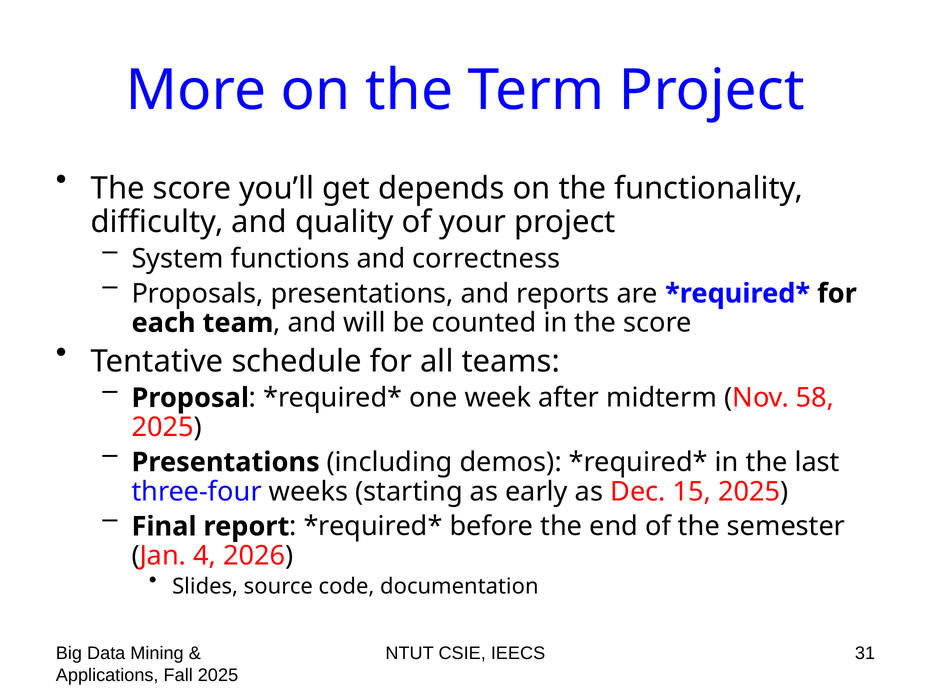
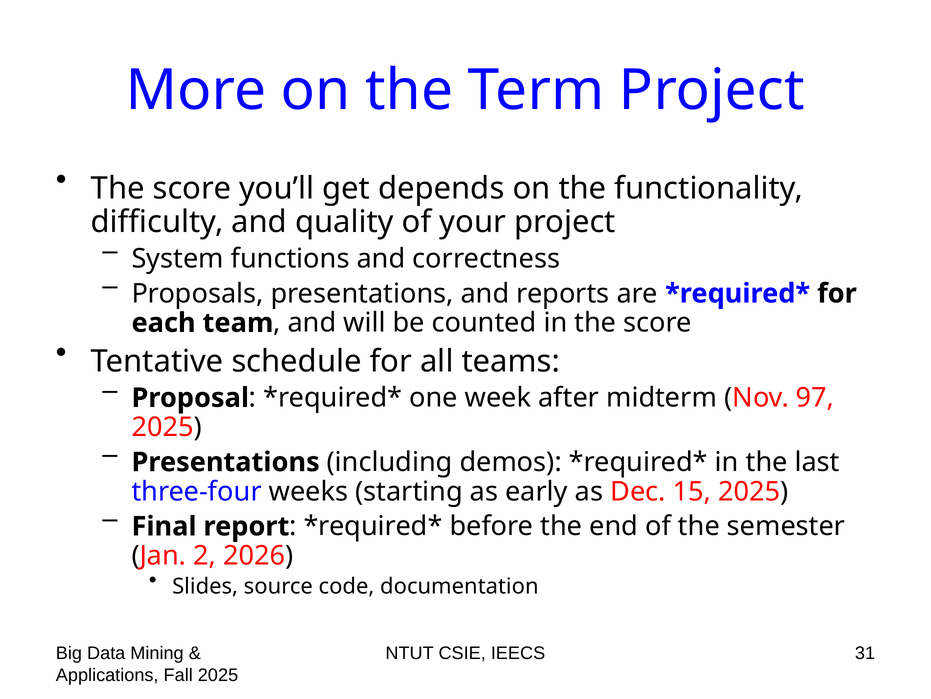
58: 58 -> 97
4: 4 -> 2
